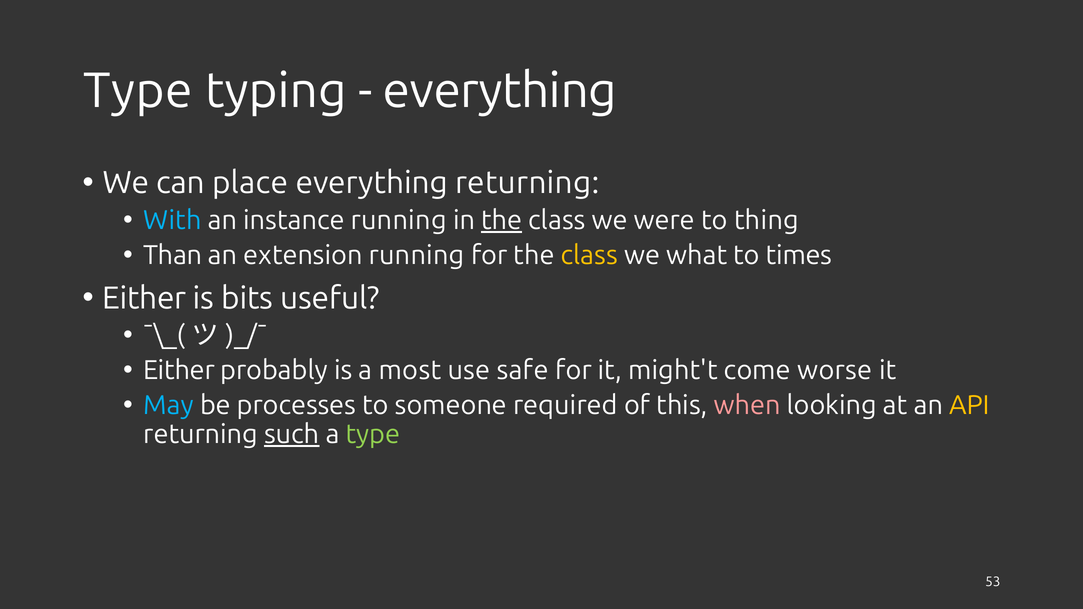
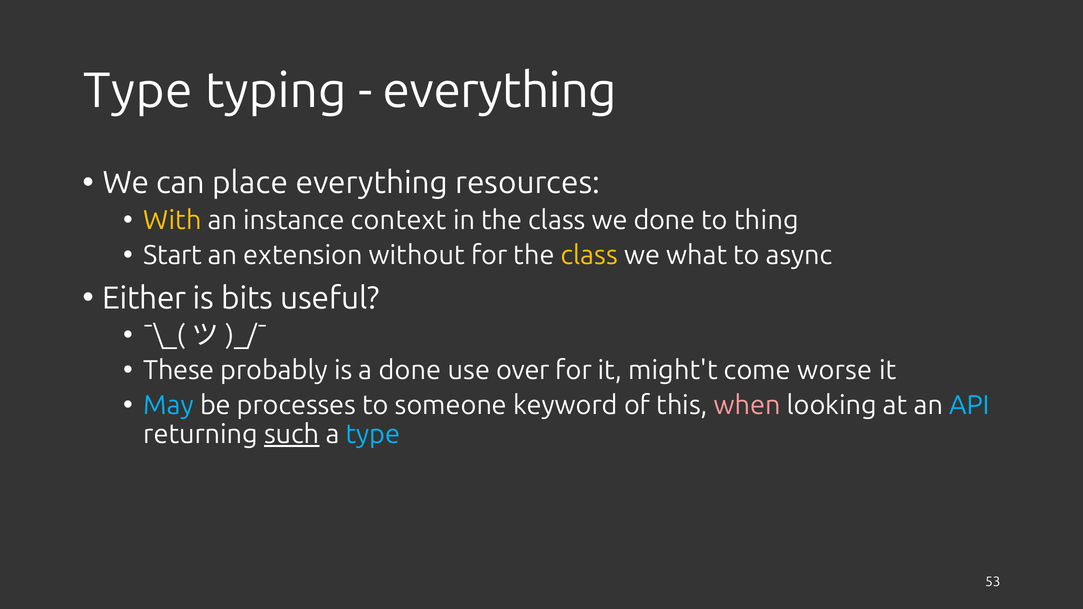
everything returning: returning -> resources
With colour: light blue -> yellow
instance running: running -> context
the at (502, 220) underline: present -> none
we were: were -> done
Than: Than -> Start
extension running: running -> without
times: times -> async
Either at (179, 370): Either -> These
a most: most -> done
safe: safe -> over
required: required -> keyword
API colour: yellow -> light blue
type at (373, 435) colour: light green -> light blue
